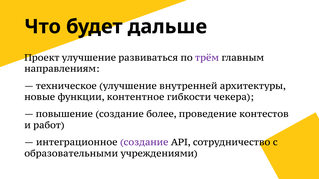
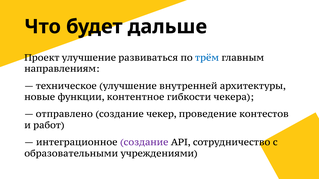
трём colour: purple -> blue
повышение: повышение -> отправлено
более: более -> чекер
